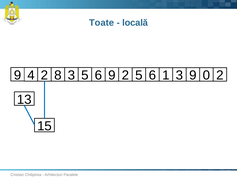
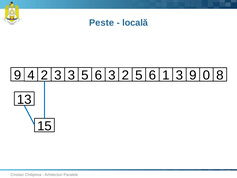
Toate: Toate -> Peste
2 8: 8 -> 3
6 9: 9 -> 3
0 2: 2 -> 8
